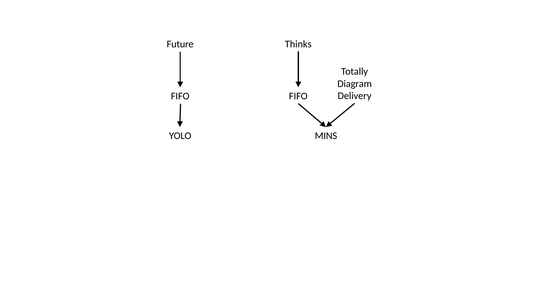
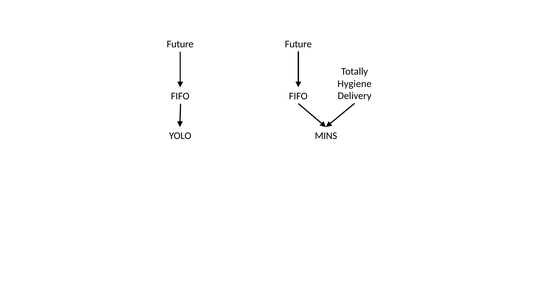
Thinks at (298, 44): Thinks -> Future
Diagram: Diagram -> Hygiene
